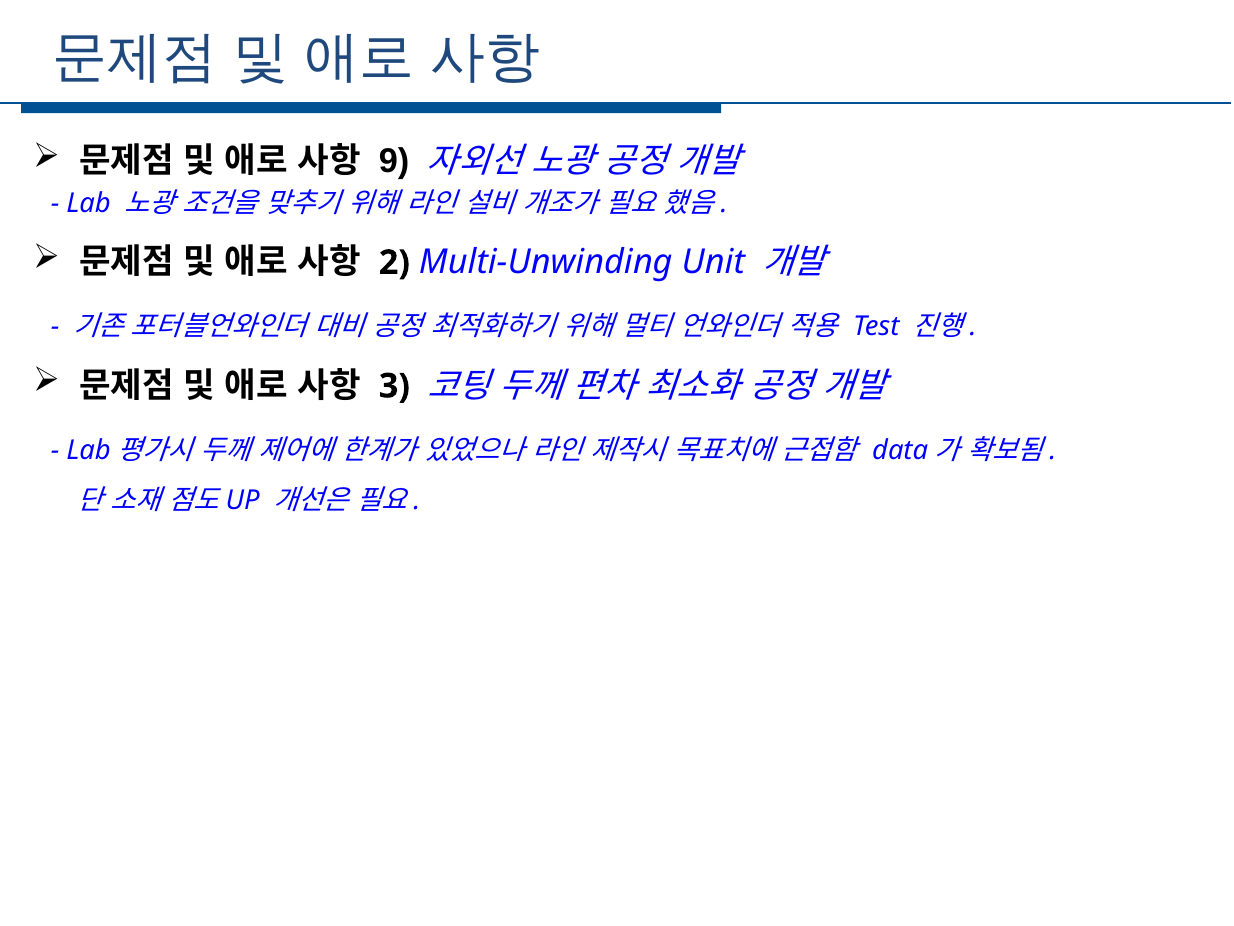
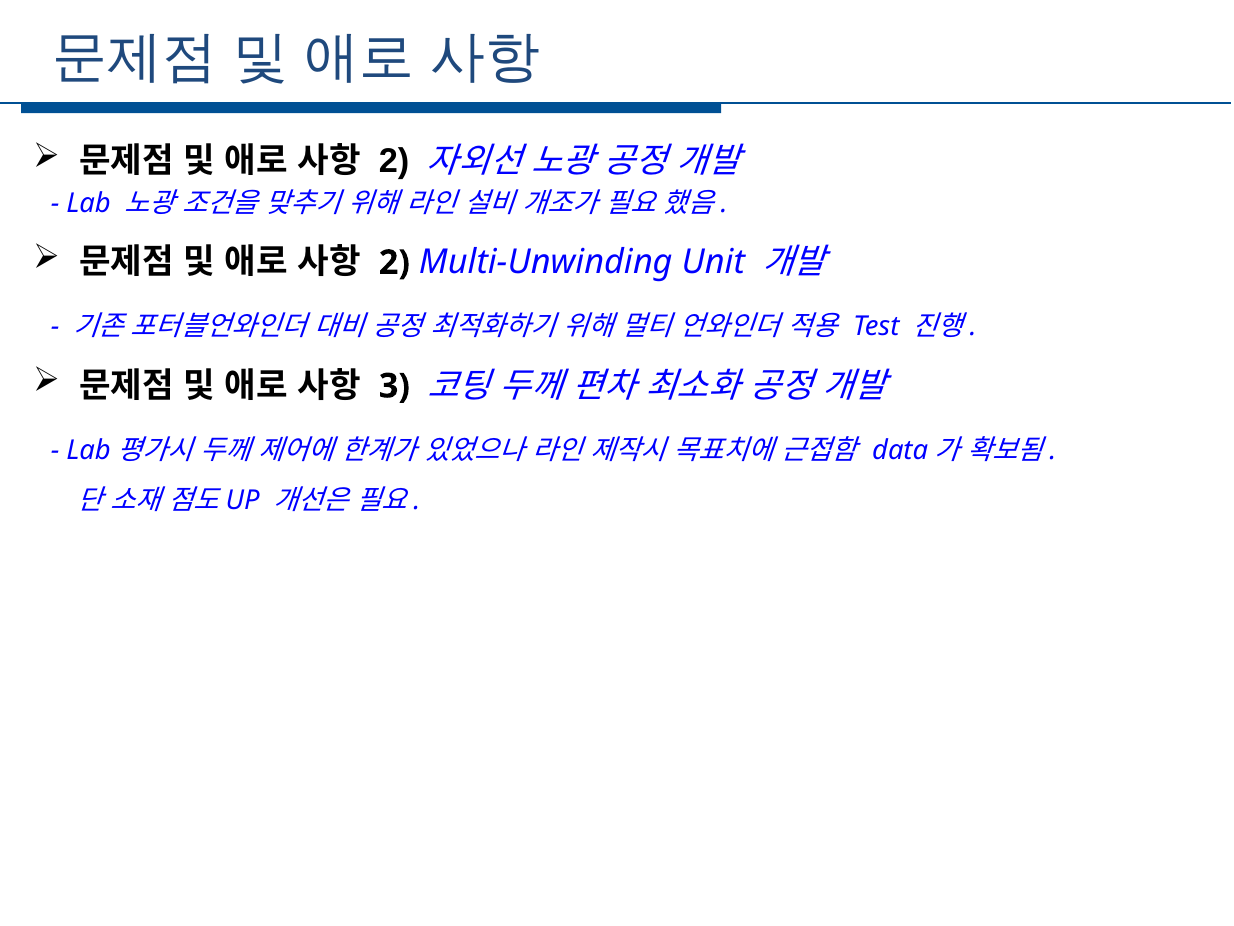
9 at (394, 161): 9 -> 2
